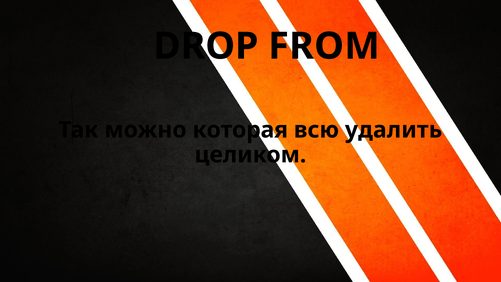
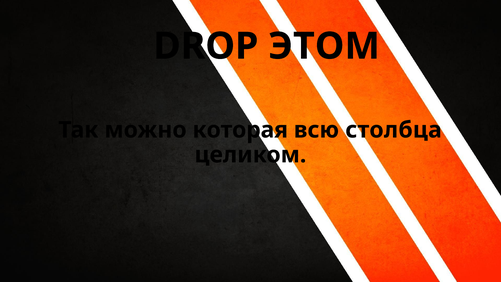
FROM: FROM -> ЭТОМ
удалить: удалить -> столбца
